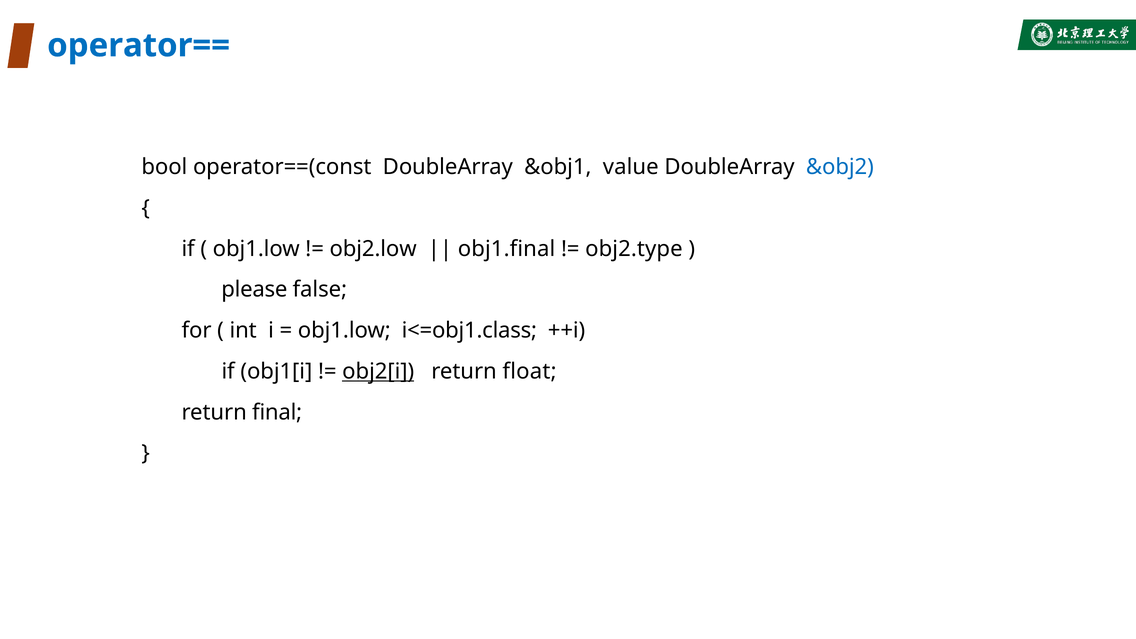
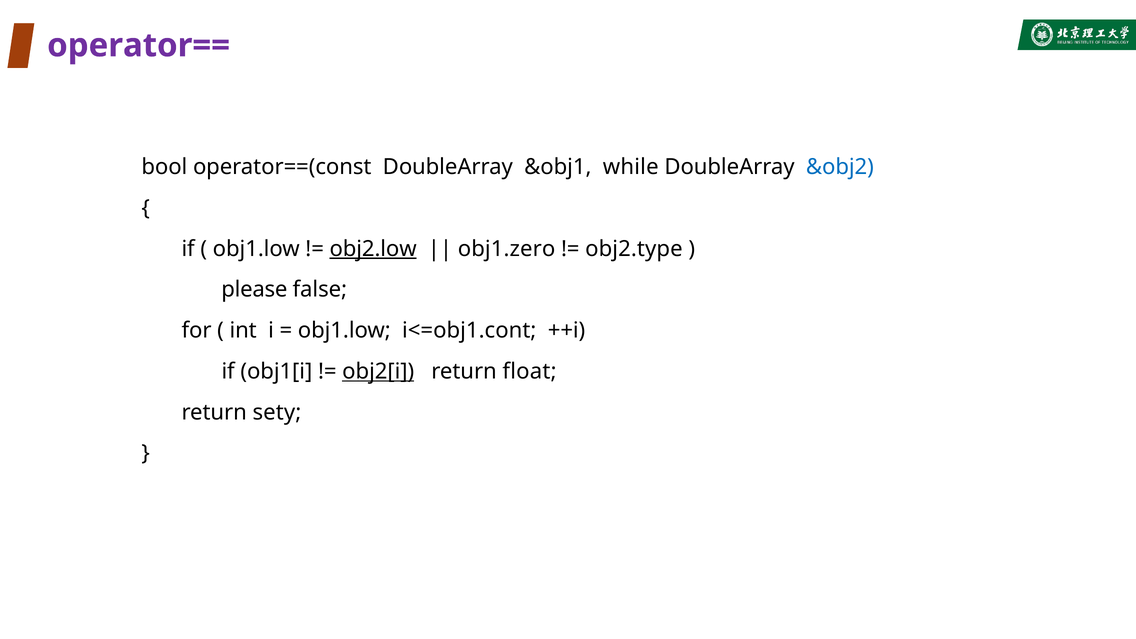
operator== colour: blue -> purple
value: value -> while
obj2.low underline: none -> present
obj1.final: obj1.final -> obj1.zero
i<=obj1.class: i<=obj1.class -> i<=obj1.cont
final: final -> sety
